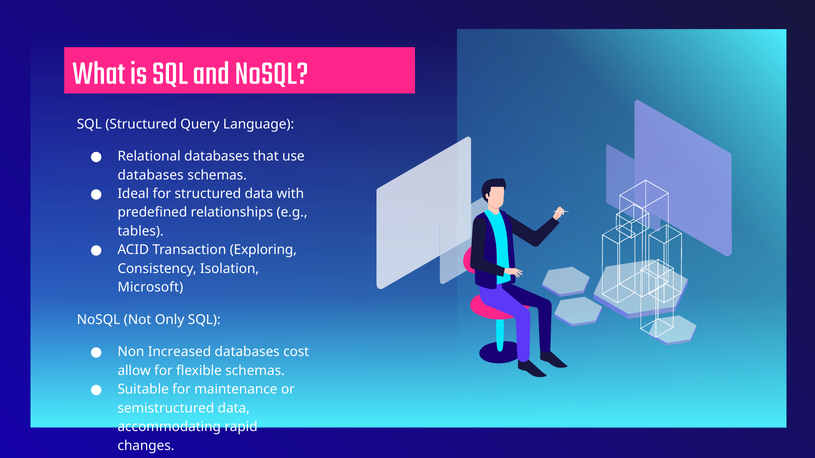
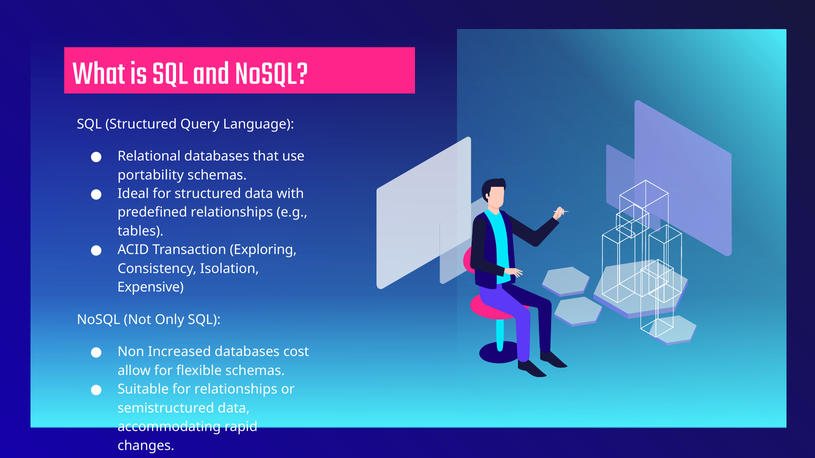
databases at (151, 175): databases -> portability
Microsoft: Microsoft -> Expensive
for maintenance: maintenance -> relationships
